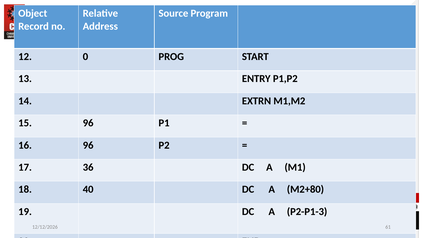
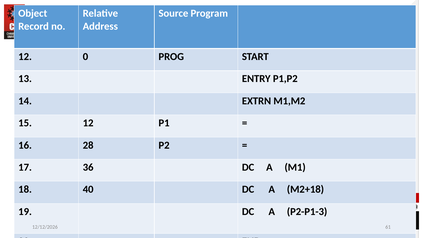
15 96: 96 -> 12
16 96: 96 -> 28
M2+80: M2+80 -> M2+18
